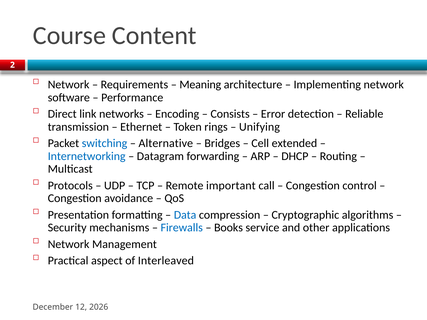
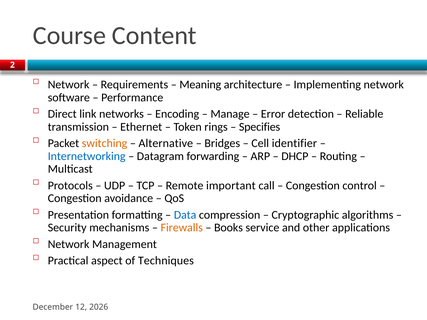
Consists: Consists -> Manage
Unifying: Unifying -> Specifies
switching colour: blue -> orange
extended: extended -> identifier
Firewalls colour: blue -> orange
Interleaved: Interleaved -> Techniques
